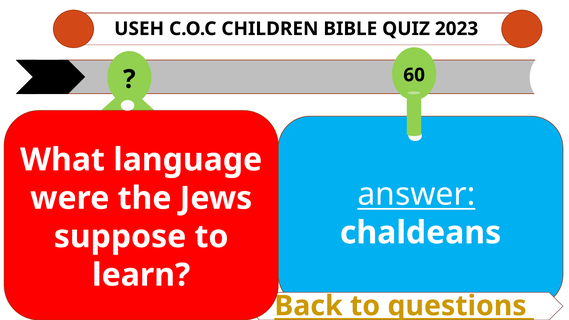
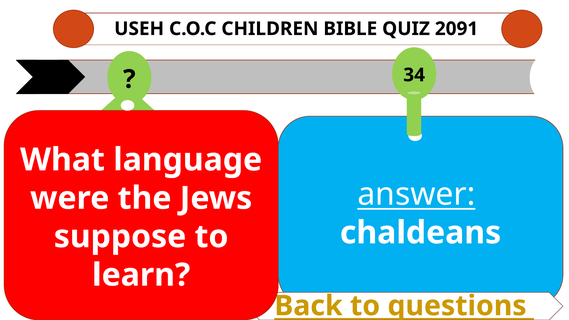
2023: 2023 -> 2091
60: 60 -> 34
